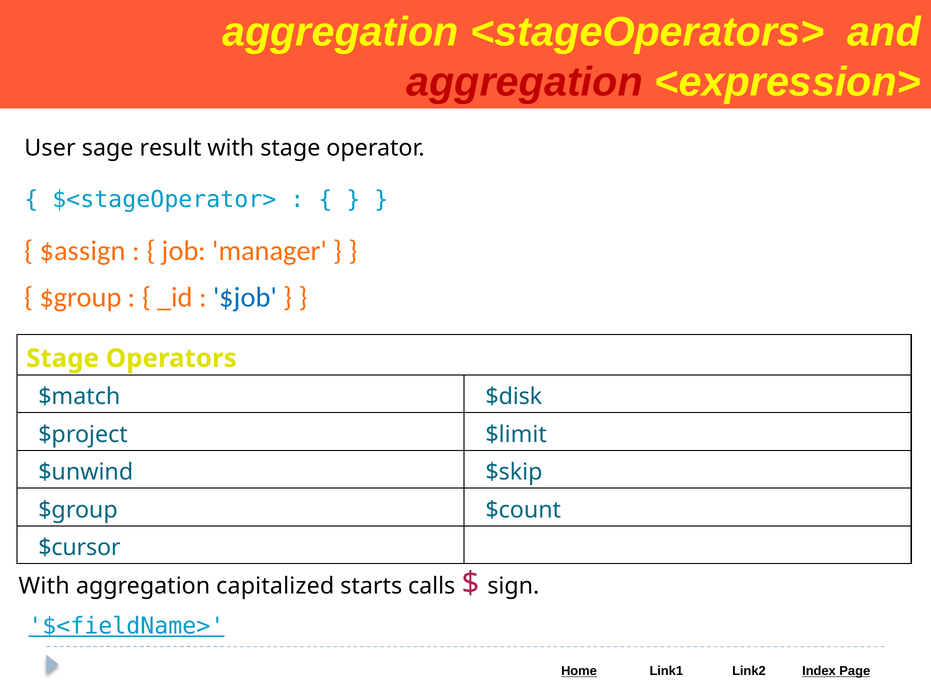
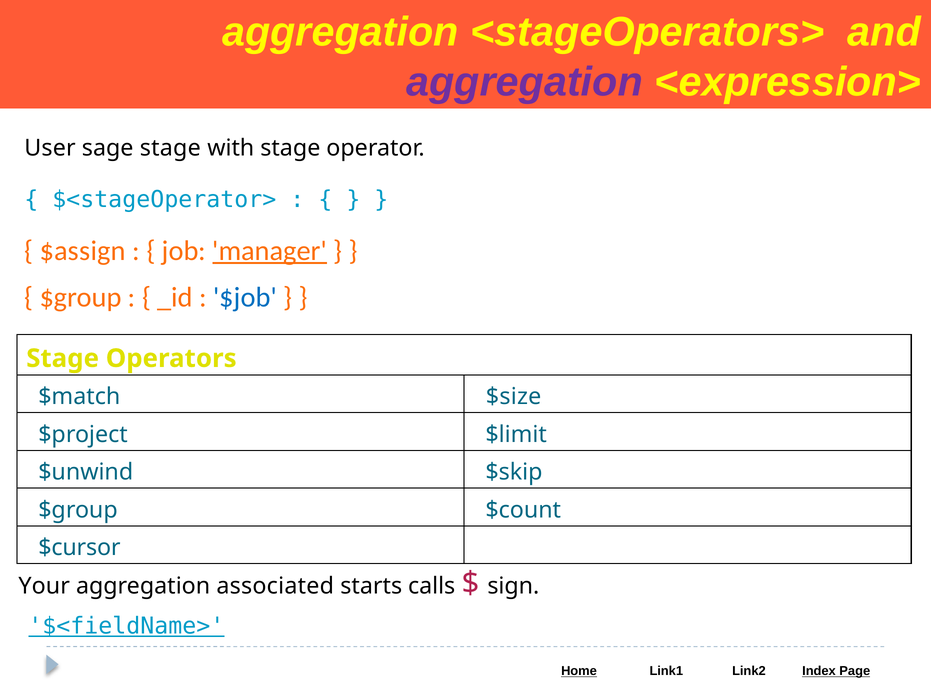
aggregation at (525, 82) colour: red -> purple
sage result: result -> stage
manager underline: none -> present
$disk: $disk -> $size
With at (44, 587): With -> Your
capitalized: capitalized -> associated
